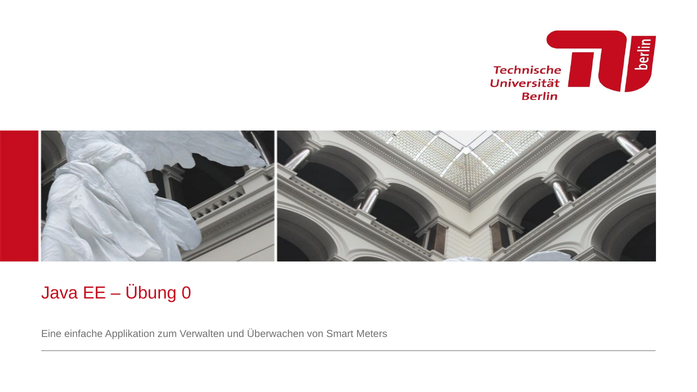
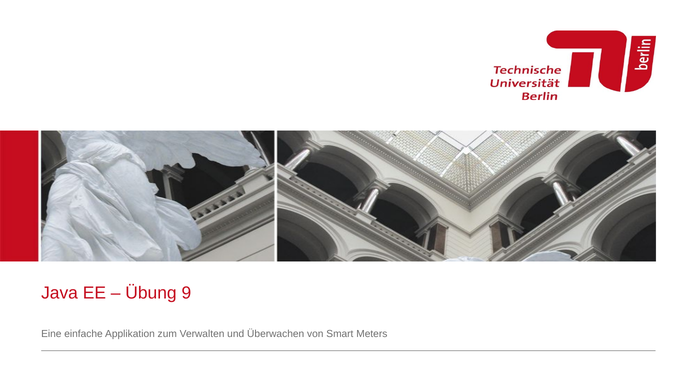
0: 0 -> 9
